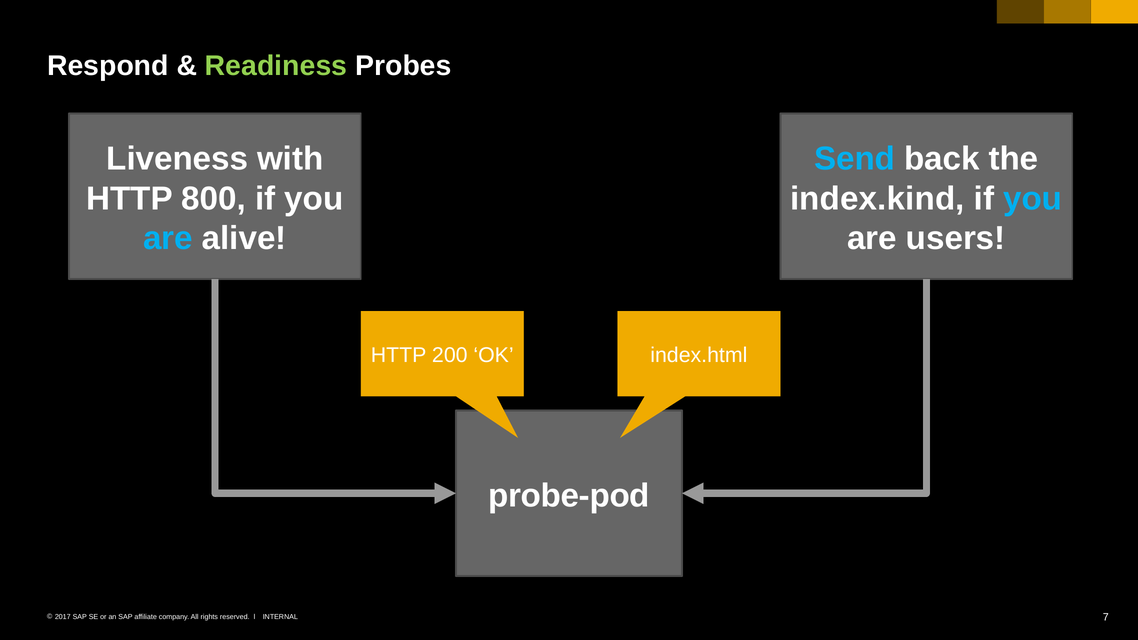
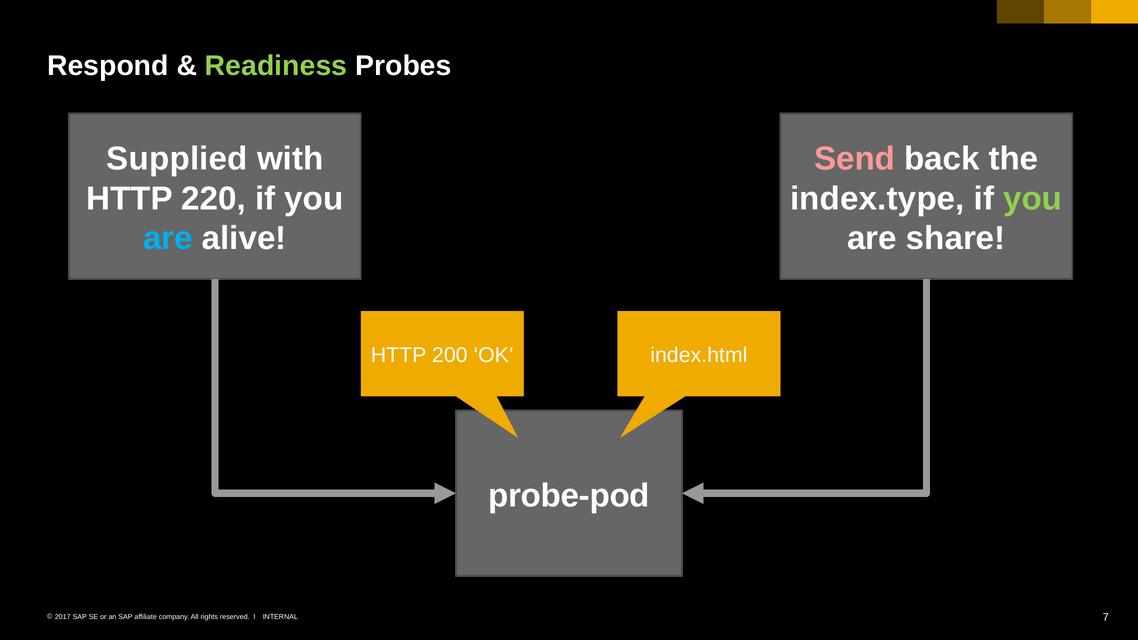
Liveness: Liveness -> Supplied
Send colour: light blue -> pink
800: 800 -> 220
index.kind: index.kind -> index.type
you at (1033, 199) colour: light blue -> light green
users: users -> share
